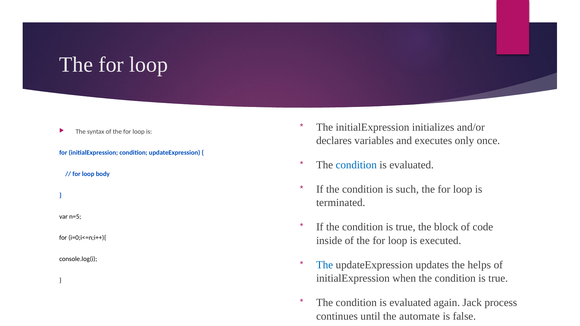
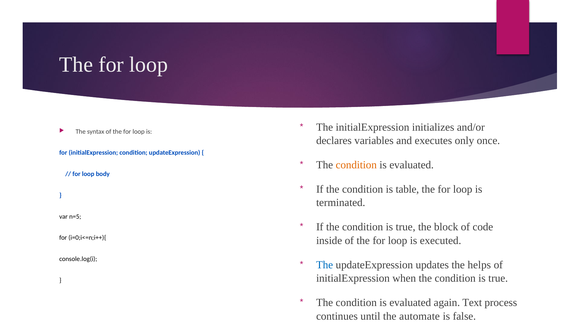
condition at (356, 165) colour: blue -> orange
such: such -> table
Jack: Jack -> Text
